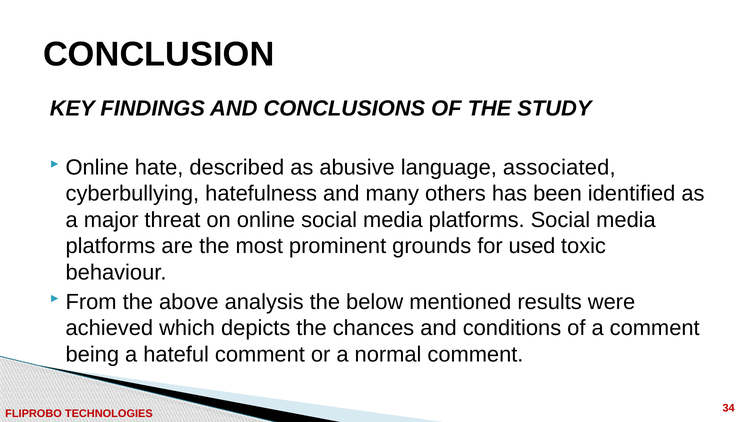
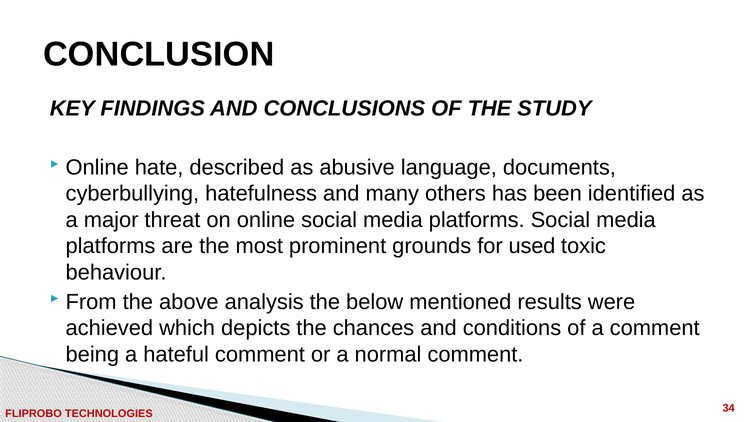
associated: associated -> documents
